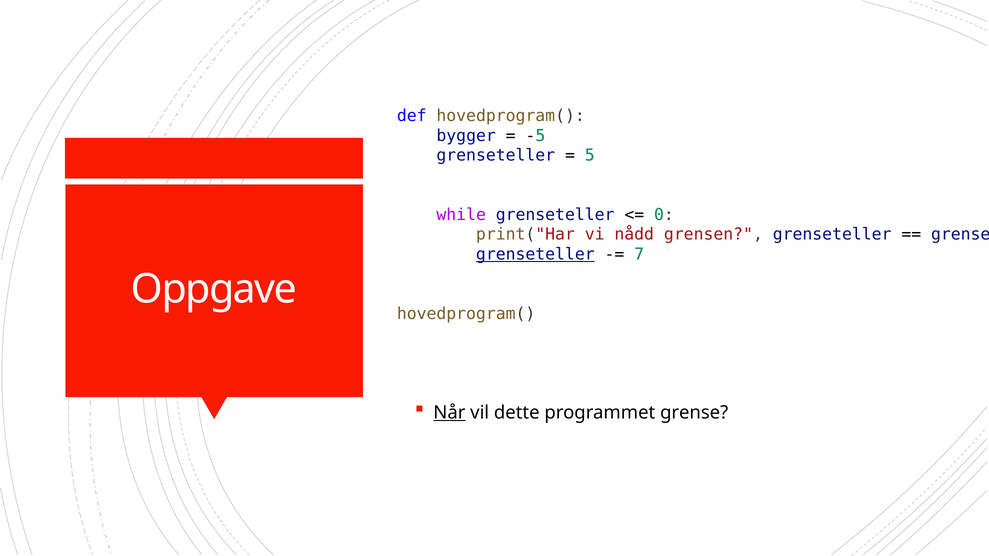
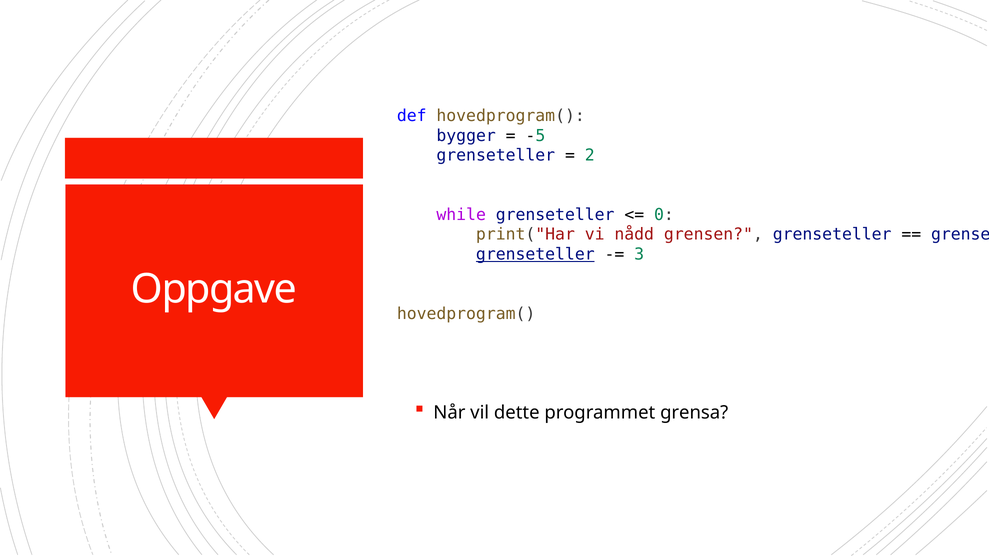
5: 5 -> 2
7: 7 -> 3
Når underline: present -> none
programmet grense: grense -> grensa
